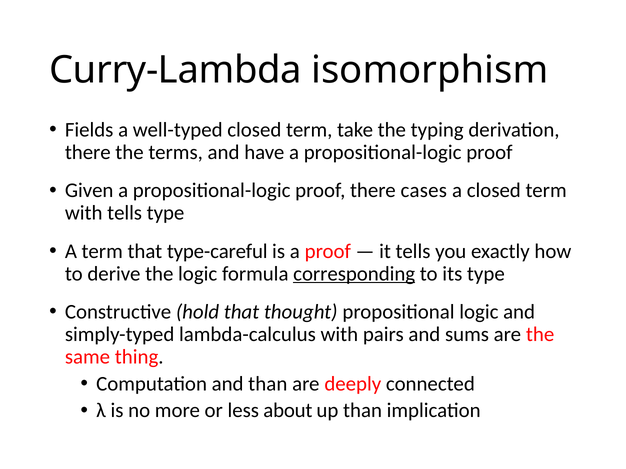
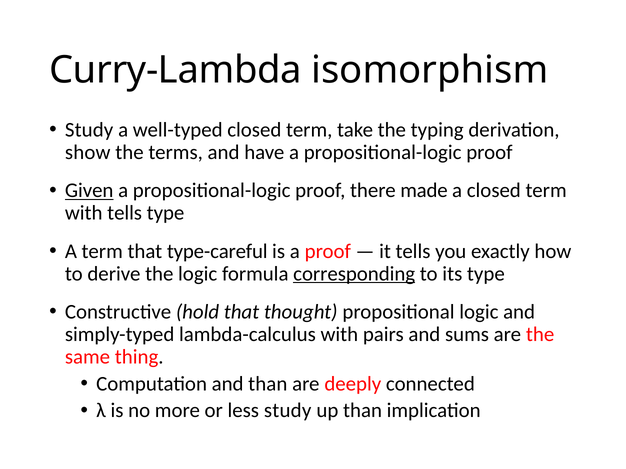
Fields at (89, 130): Fields -> Study
there at (88, 153): there -> show
Given underline: none -> present
cases: cases -> made
less about: about -> study
